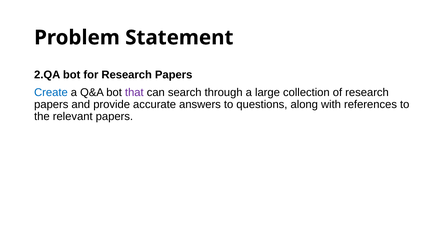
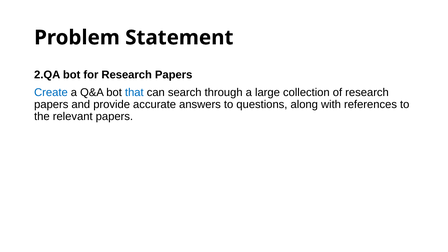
that colour: purple -> blue
